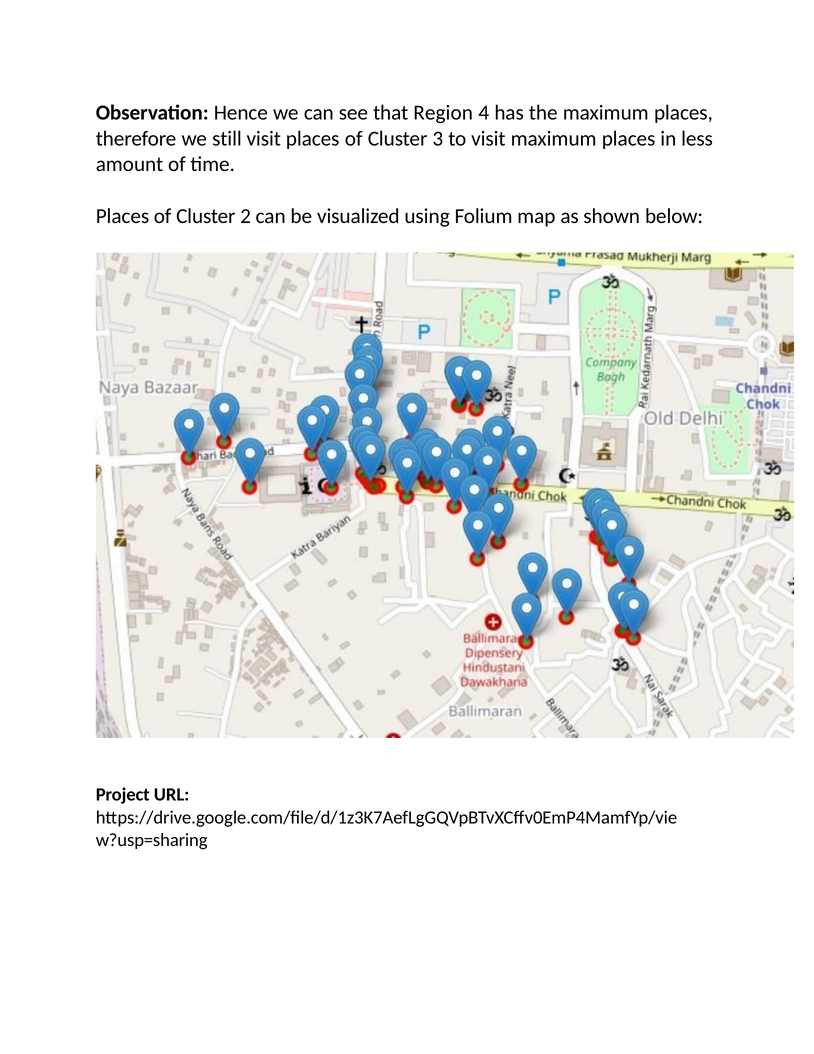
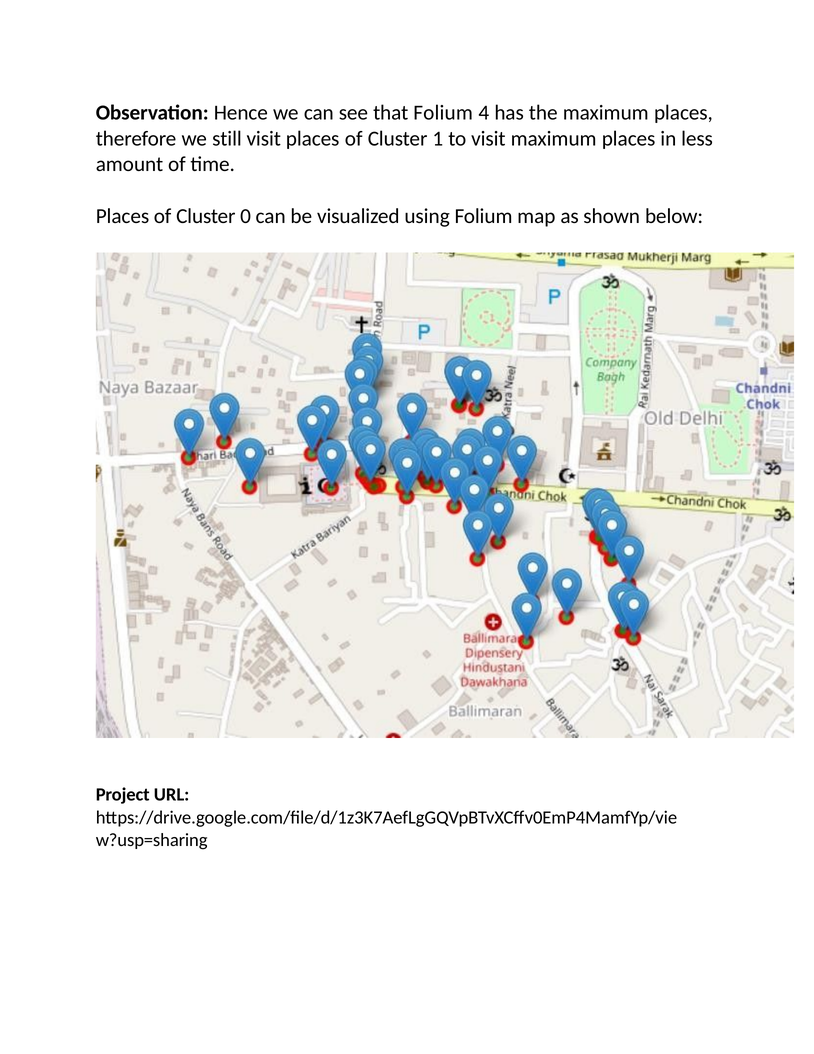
that Region: Region -> Folium
3: 3 -> 1
2: 2 -> 0
